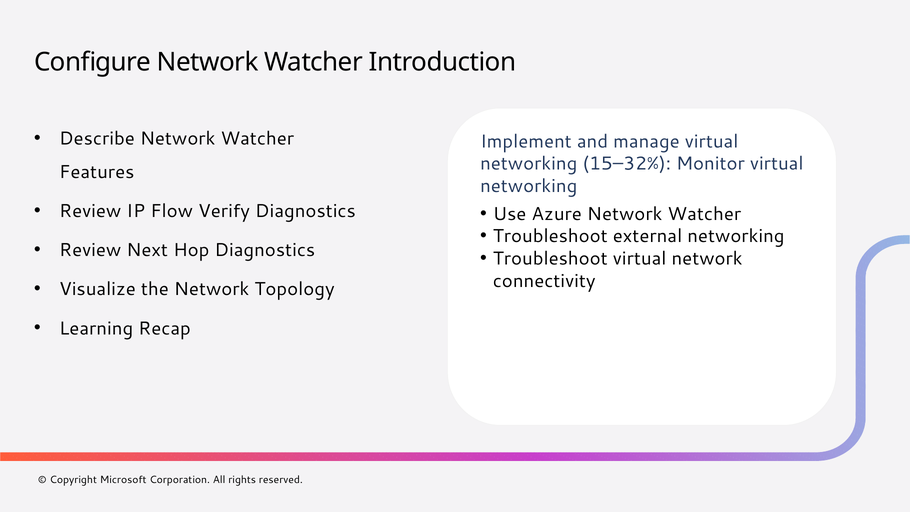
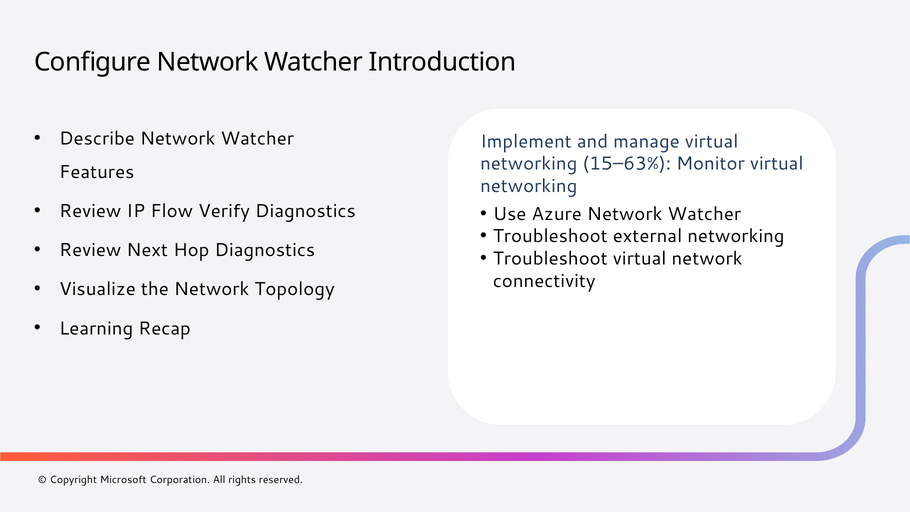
15–32%: 15–32% -> 15–63%
